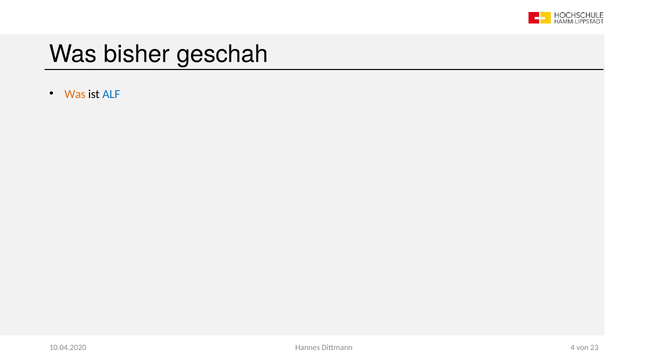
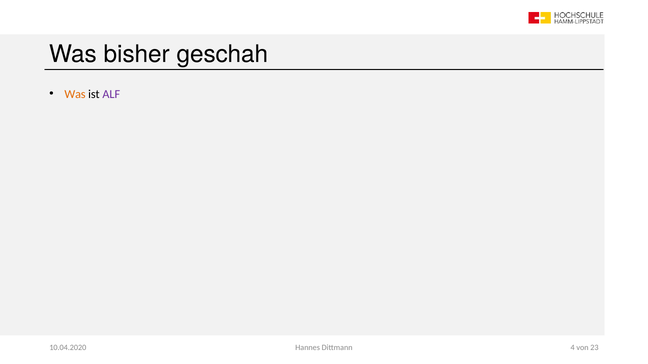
ALF colour: blue -> purple
